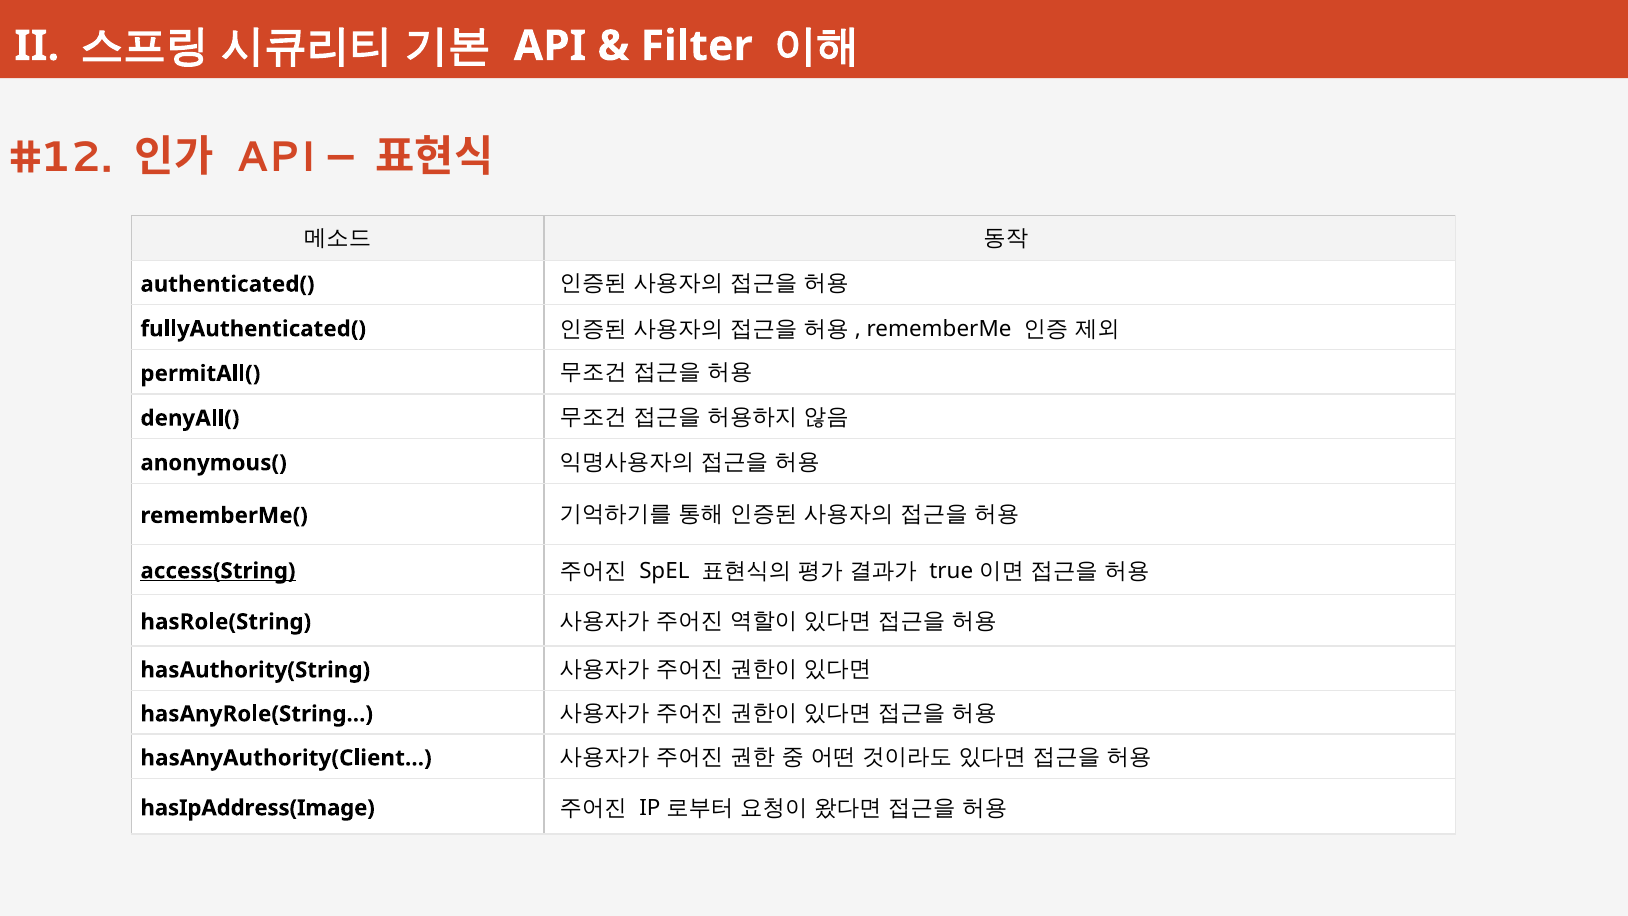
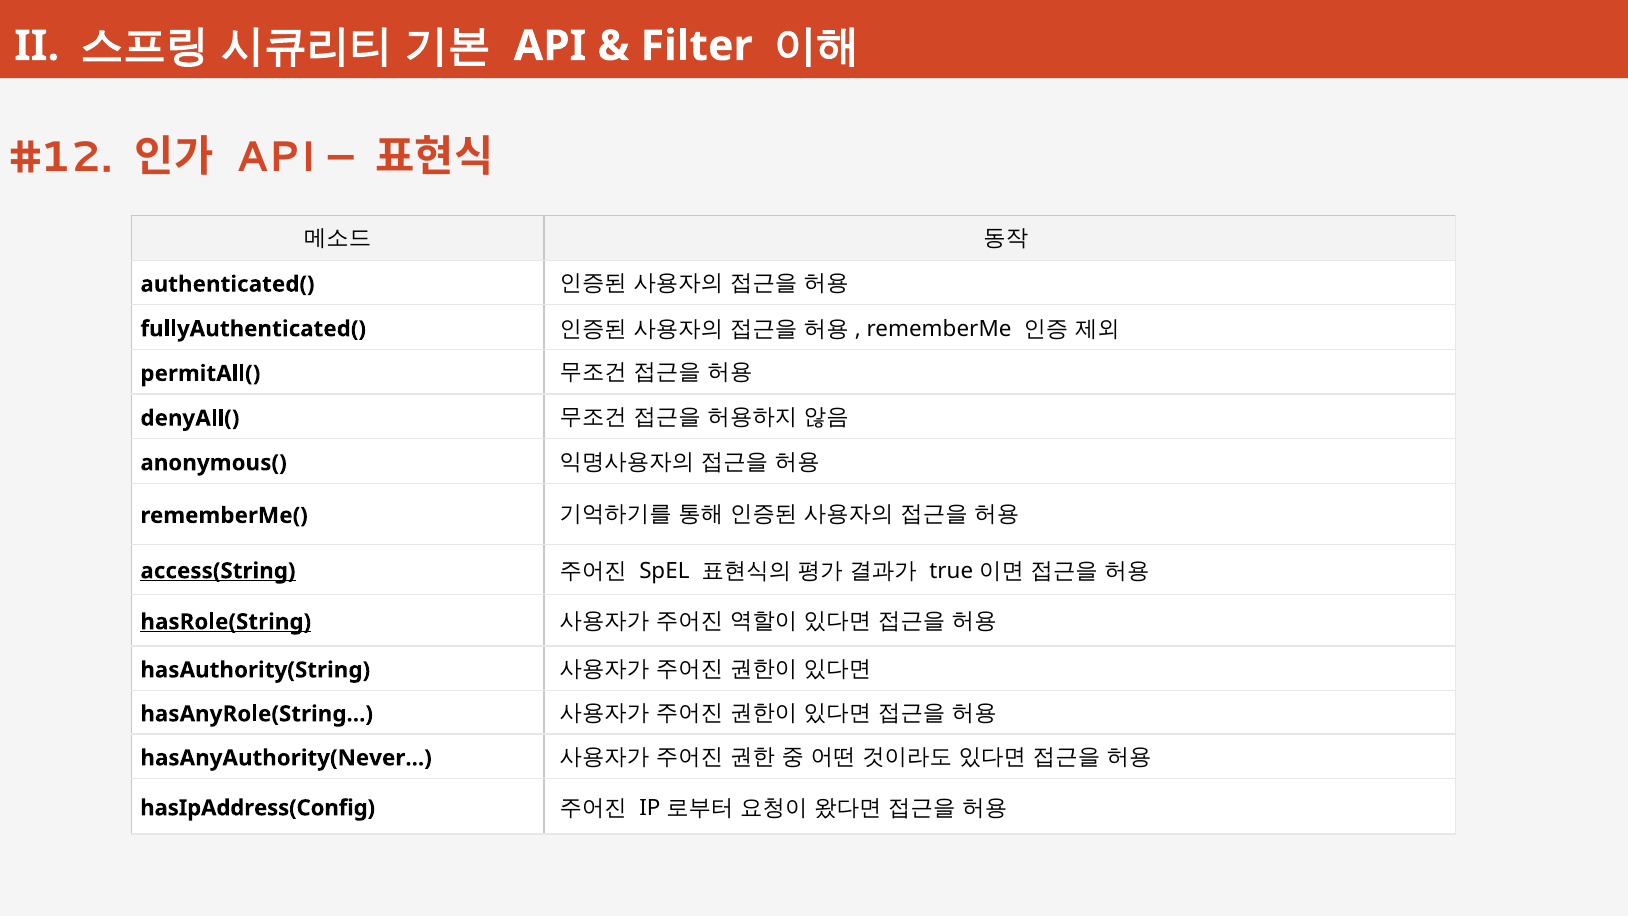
hasRole(String underline: none -> present
hasAnyAuthority(Client: hasAnyAuthority(Client -> hasAnyAuthority(Never
hasIpAddress(Image: hasIpAddress(Image -> hasIpAddress(Config
